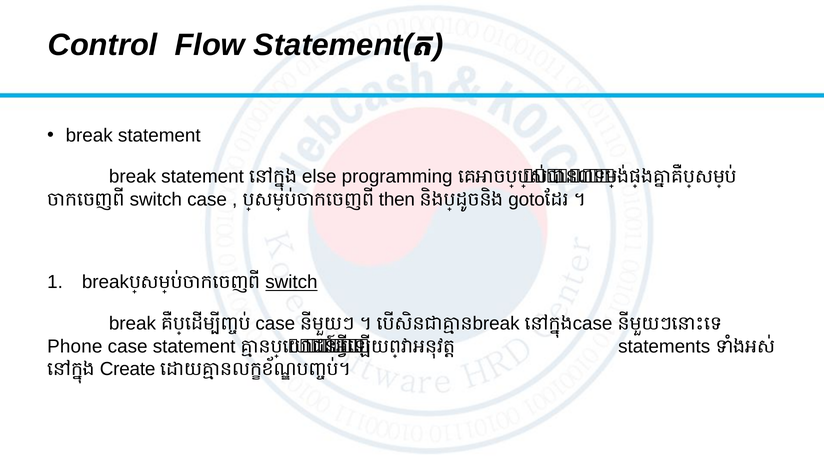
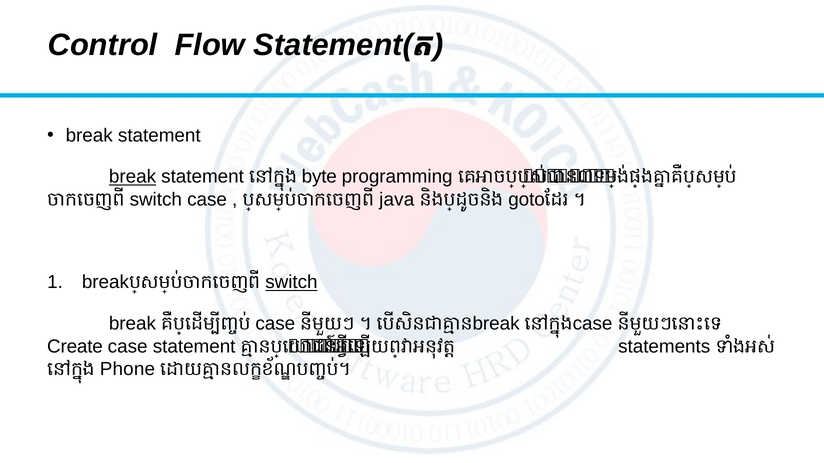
break at (133, 177) underline: none -> present
else: else -> byte
then: then -> java
Phone: Phone -> Create
Create: Create -> Phone
